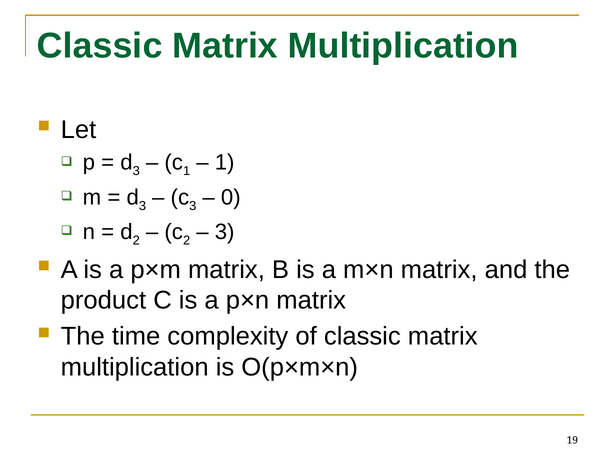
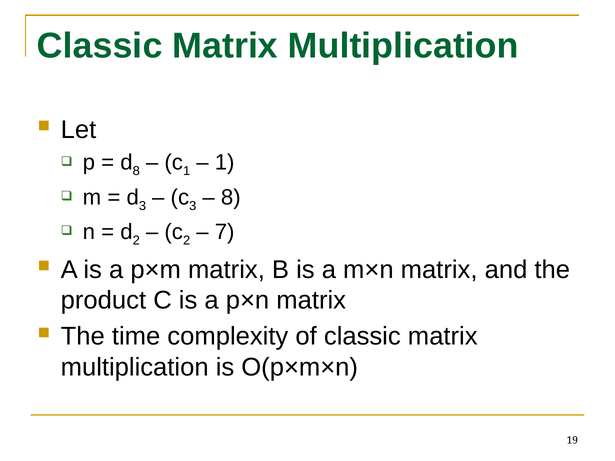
3 at (136, 171): 3 -> 8
0 at (231, 197): 0 -> 8
3 at (225, 232): 3 -> 7
